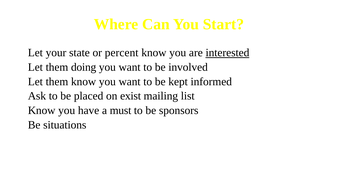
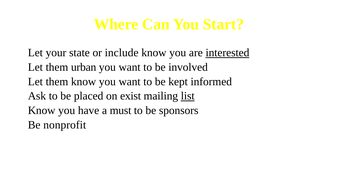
percent: percent -> include
doing: doing -> urban
list underline: none -> present
situations: situations -> nonprofit
